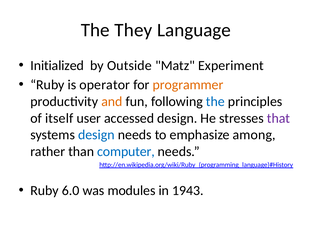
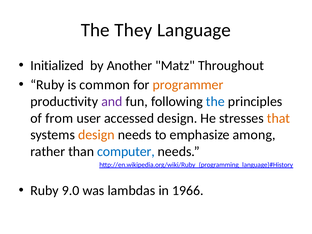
Outside: Outside -> Another
Experiment: Experiment -> Throughout
operator: operator -> common
and colour: orange -> purple
itself: itself -> from
that colour: purple -> orange
design at (96, 135) colour: blue -> orange
6.0: 6.0 -> 9.0
modules: modules -> lambdas
1943: 1943 -> 1966
